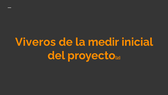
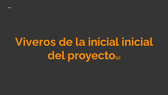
la medir: medir -> inicial
